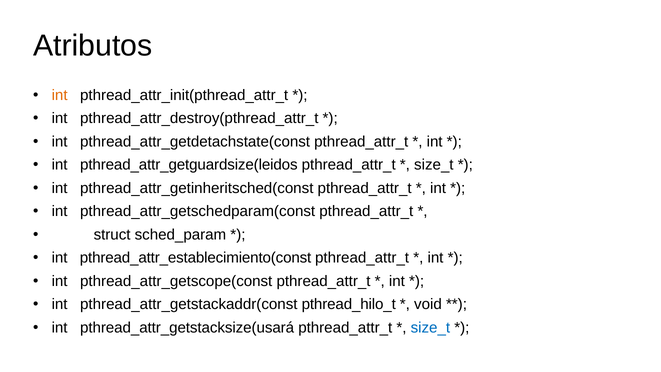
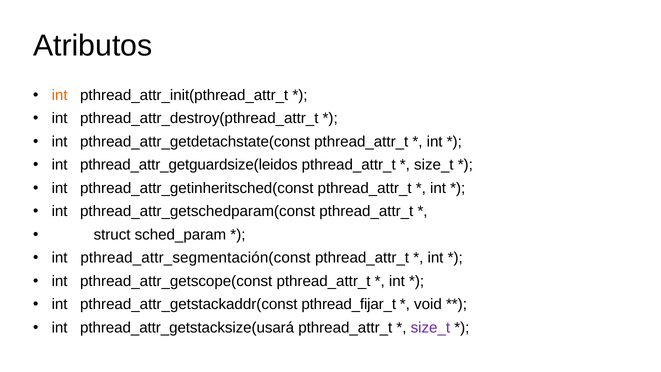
pthread_attr_establecimiento(const: pthread_attr_establecimiento(const -> pthread_attr_segmentación(const
pthread_hilo_t: pthread_hilo_t -> pthread_fijar_t
size_t at (430, 328) colour: blue -> purple
